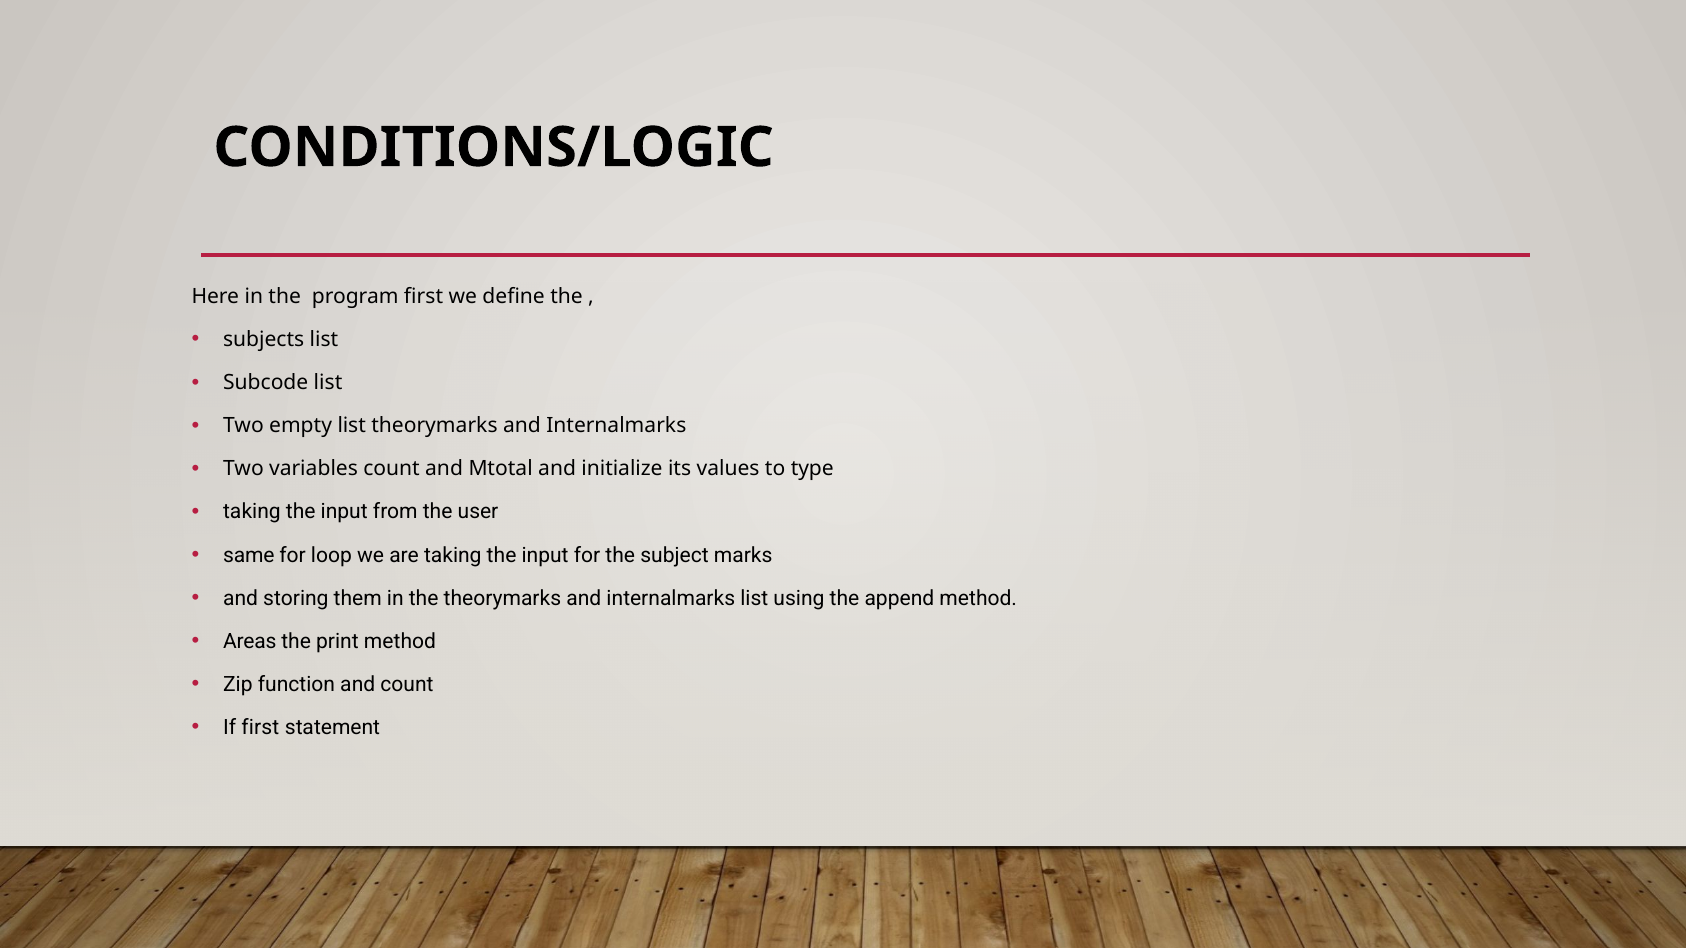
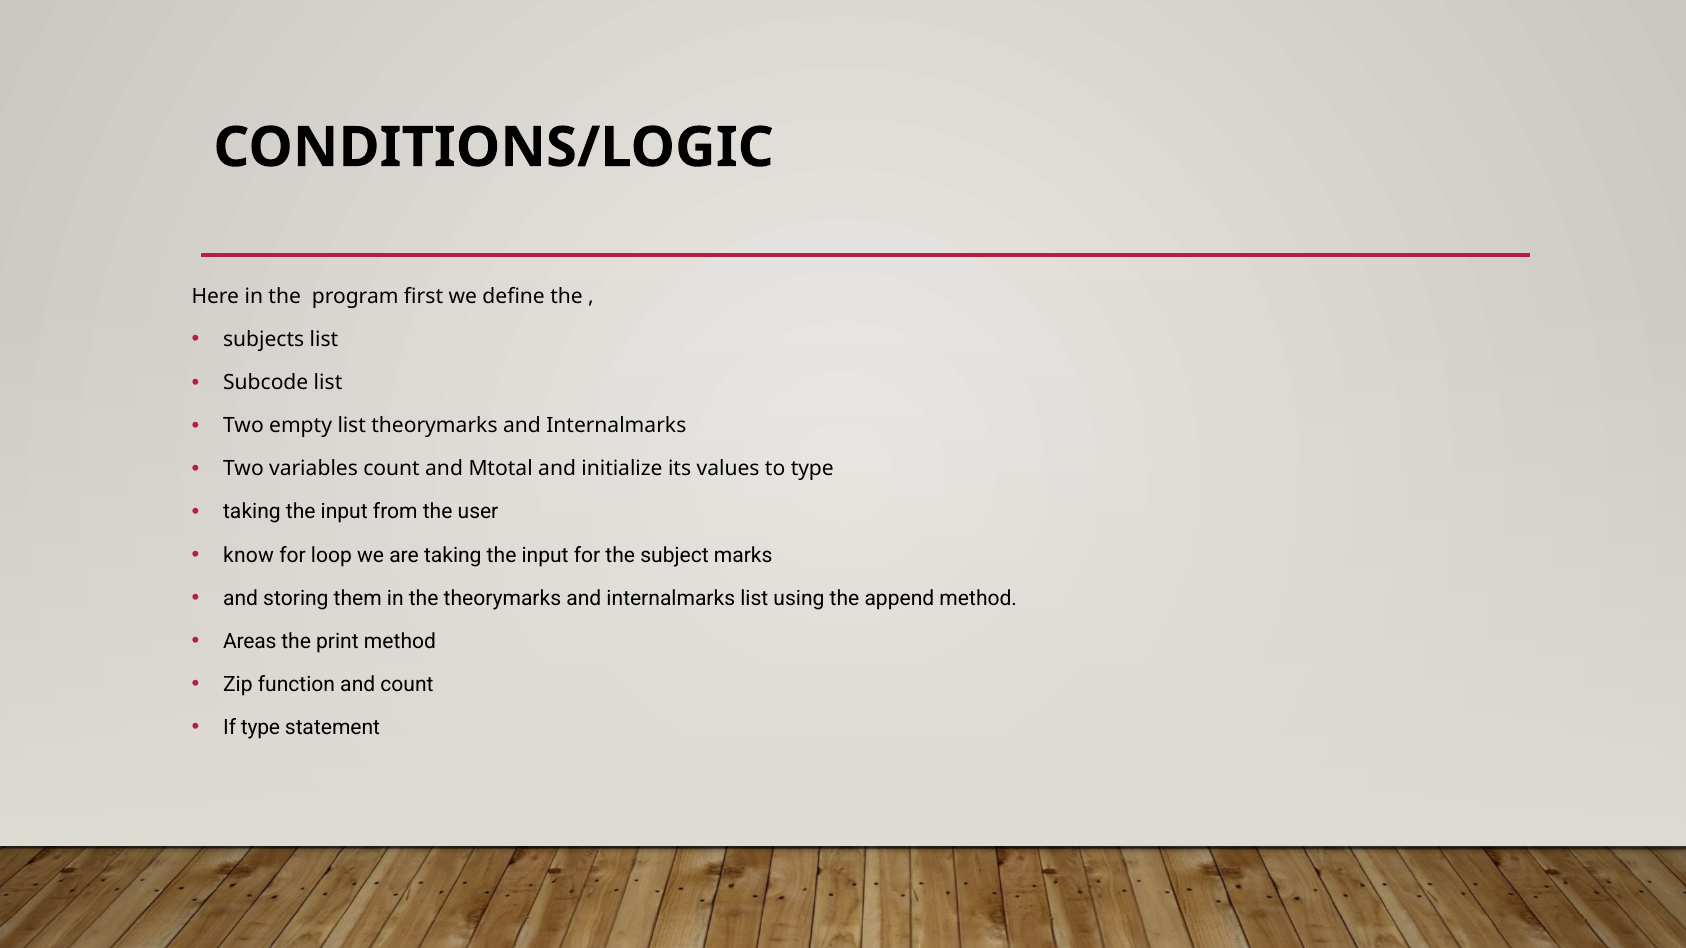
same: same -> know
If first: first -> type
